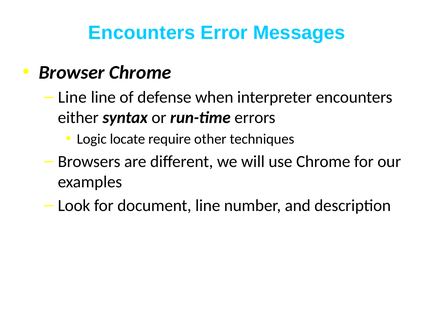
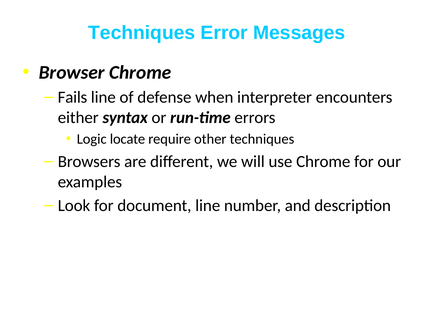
Encounters at (142, 33): Encounters -> Techniques
Line at (72, 97): Line -> Fails
